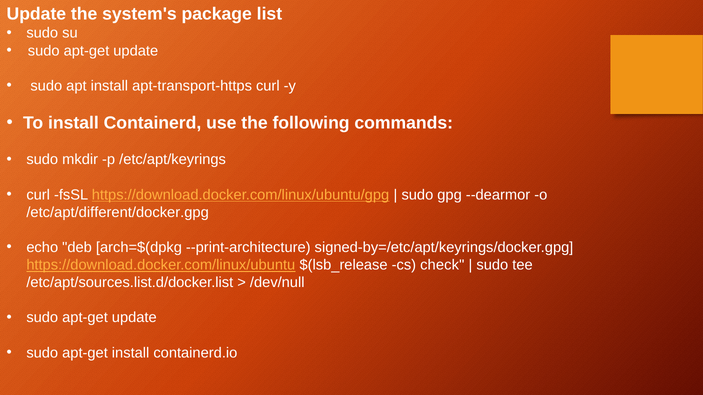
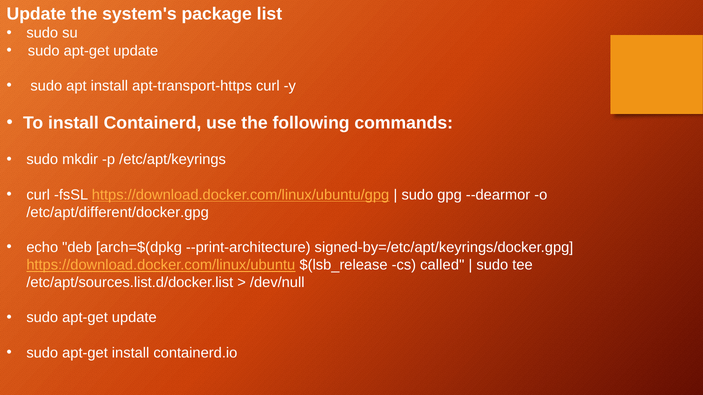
check: check -> called
